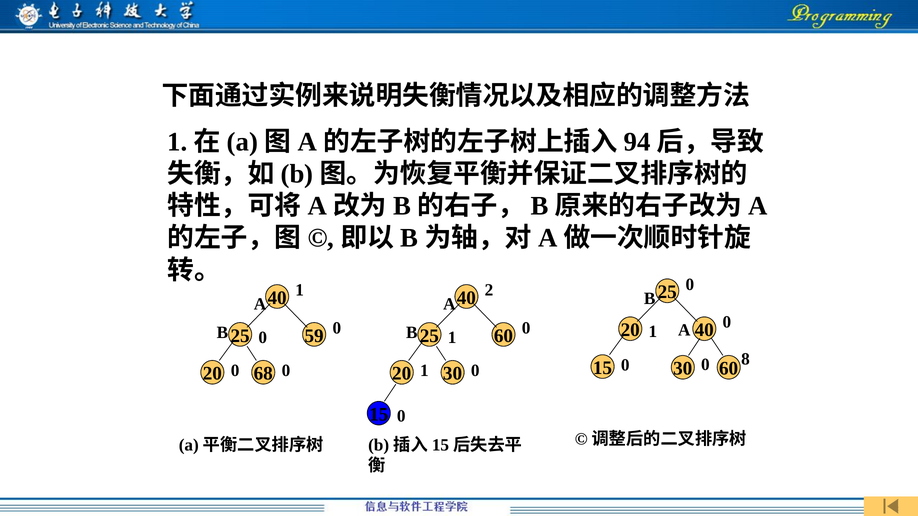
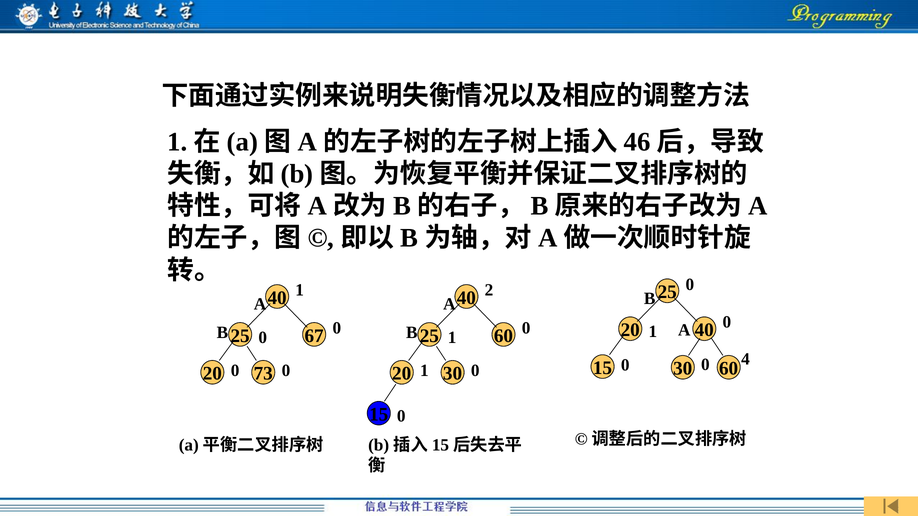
94: 94 -> 46
59: 59 -> 67
8: 8 -> 4
68: 68 -> 73
